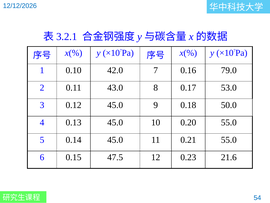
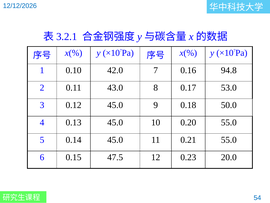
79.0: 79.0 -> 94.8
21.6: 21.6 -> 20.0
